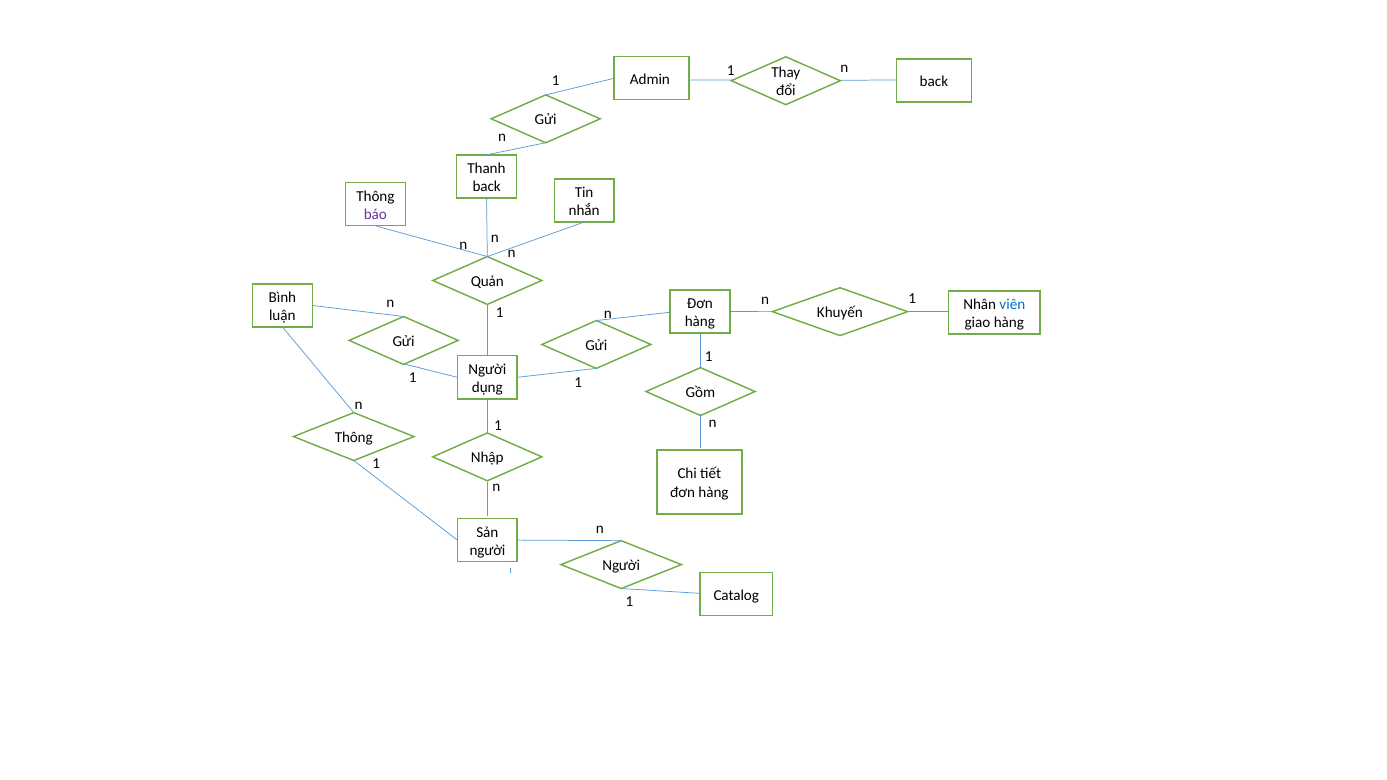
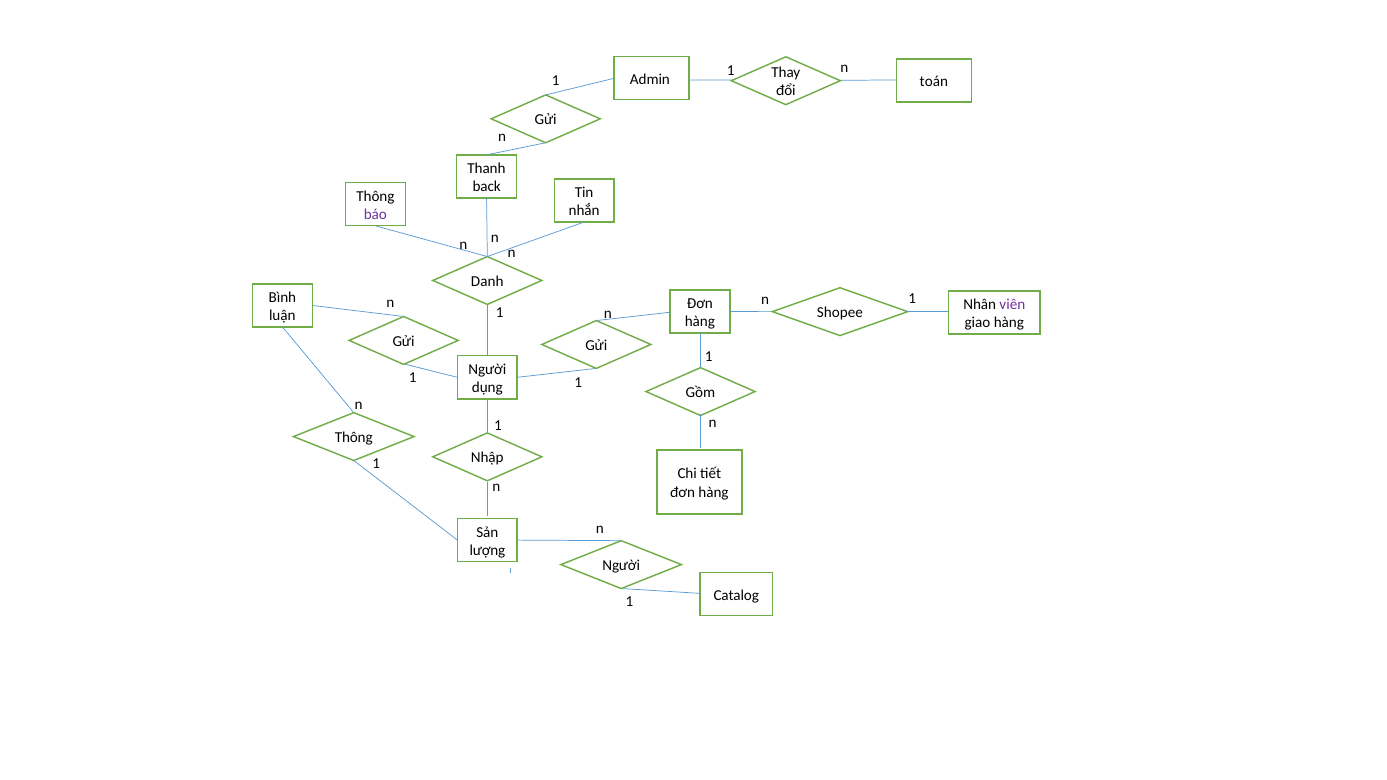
back at (934, 82): back -> toán
Quản: Quản -> Danh
viên colour: blue -> purple
Khuyến: Khuyến -> Shopee
người at (487, 550): người -> lượng
